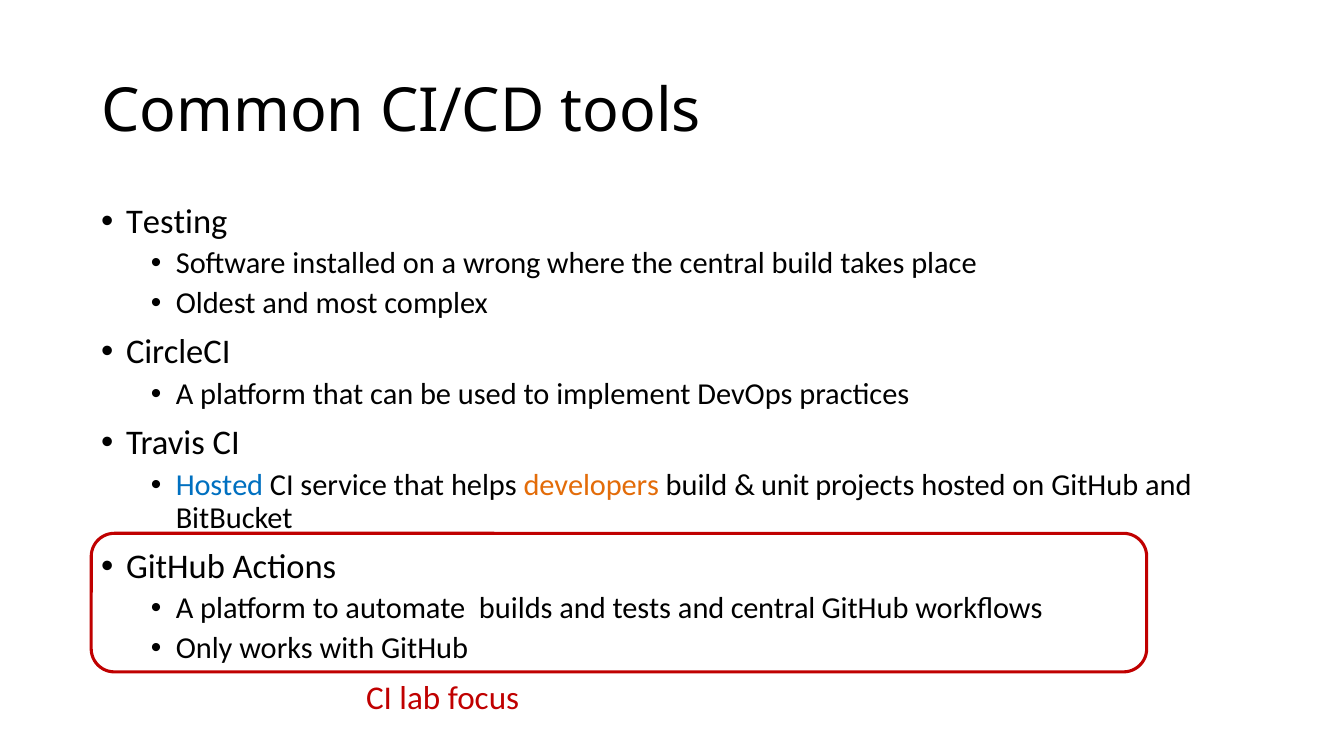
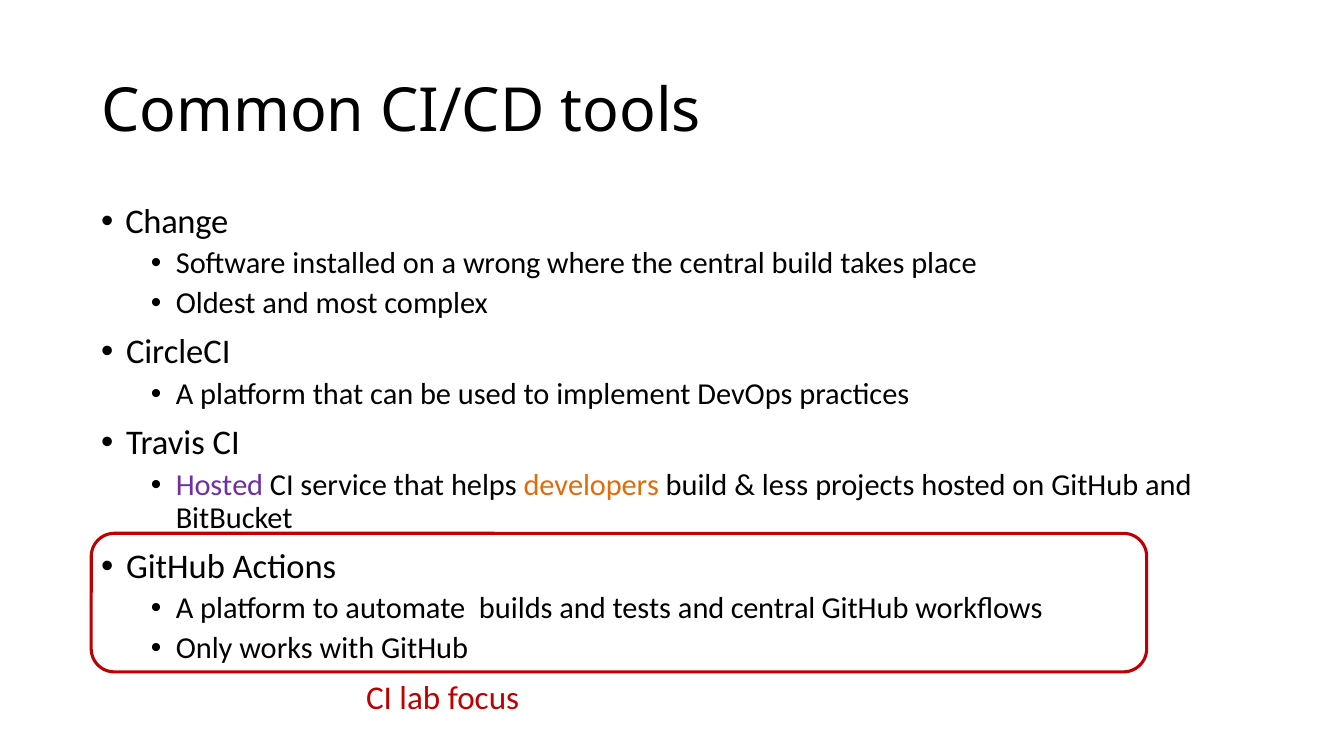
Testing: Testing -> Change
Hosted at (220, 486) colour: blue -> purple
unit: unit -> less
